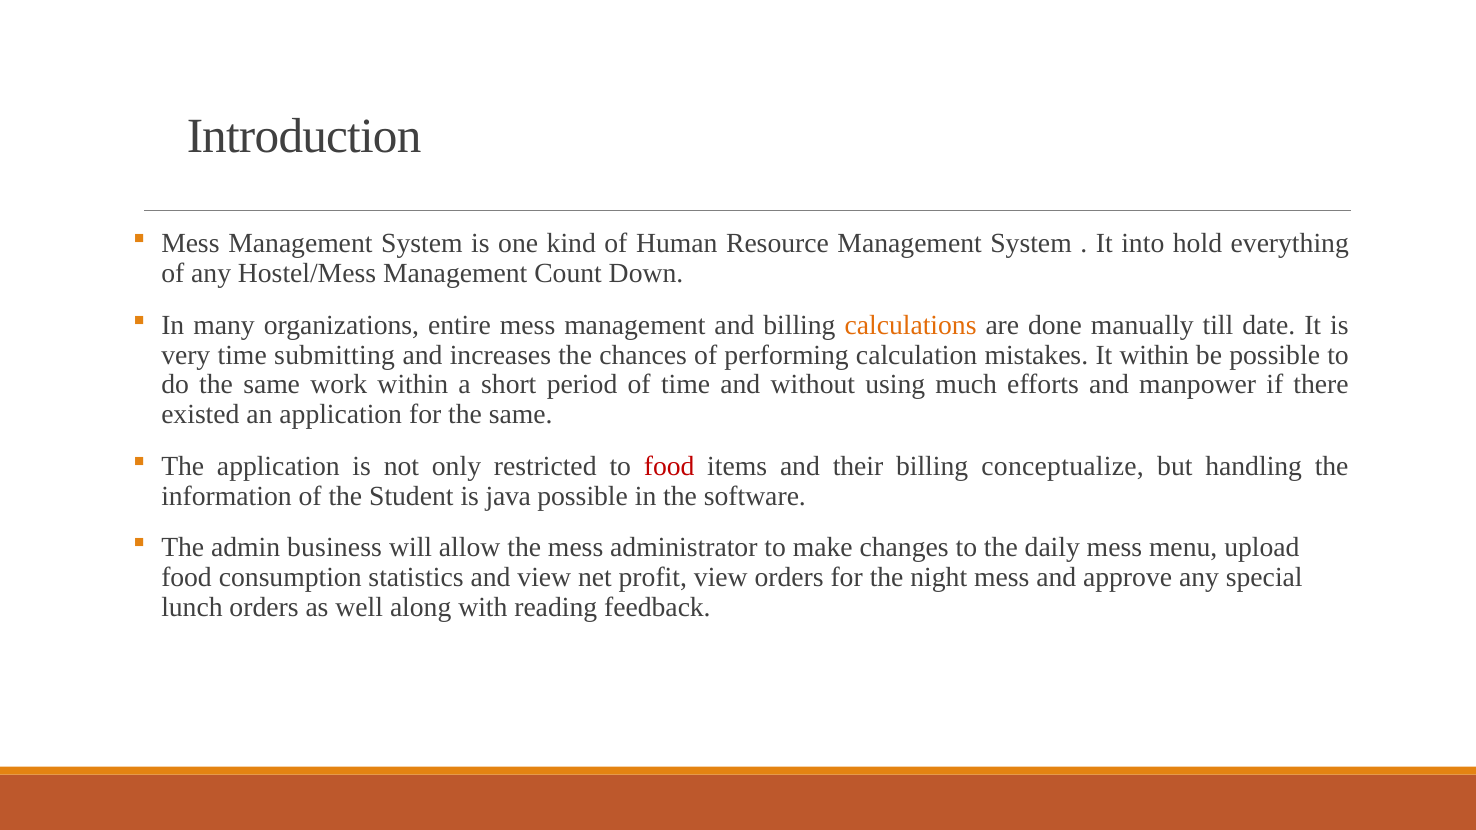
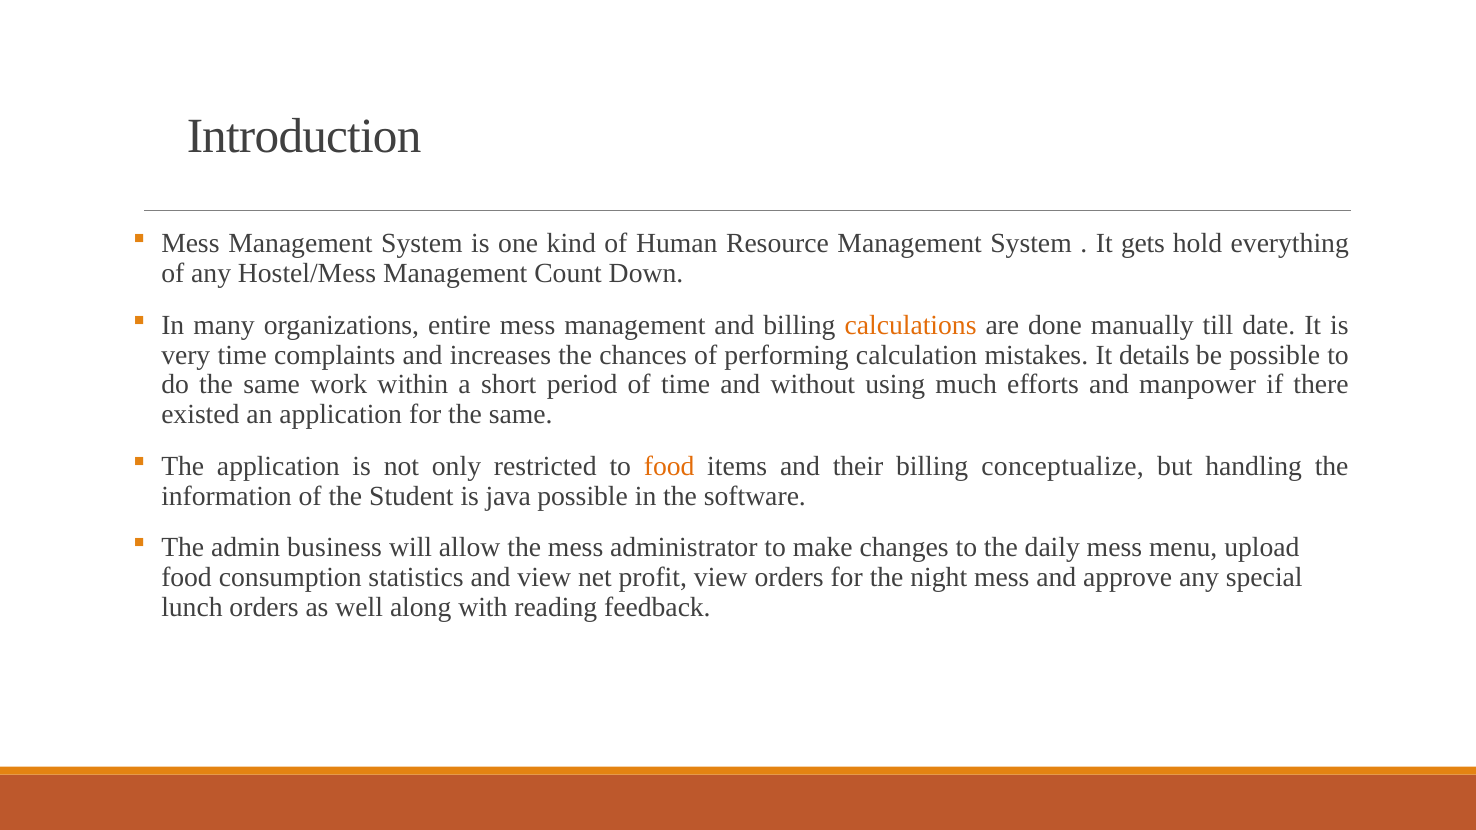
into: into -> gets
submitting: submitting -> complaints
It within: within -> details
food at (669, 466) colour: red -> orange
